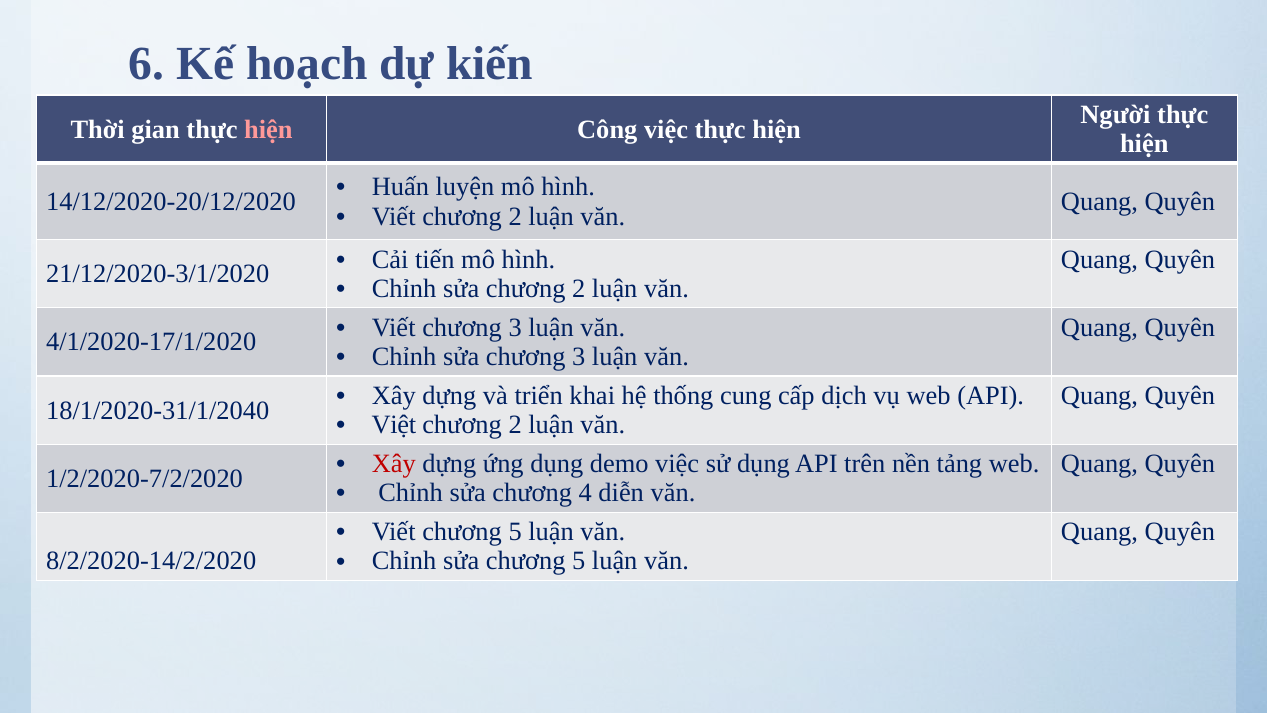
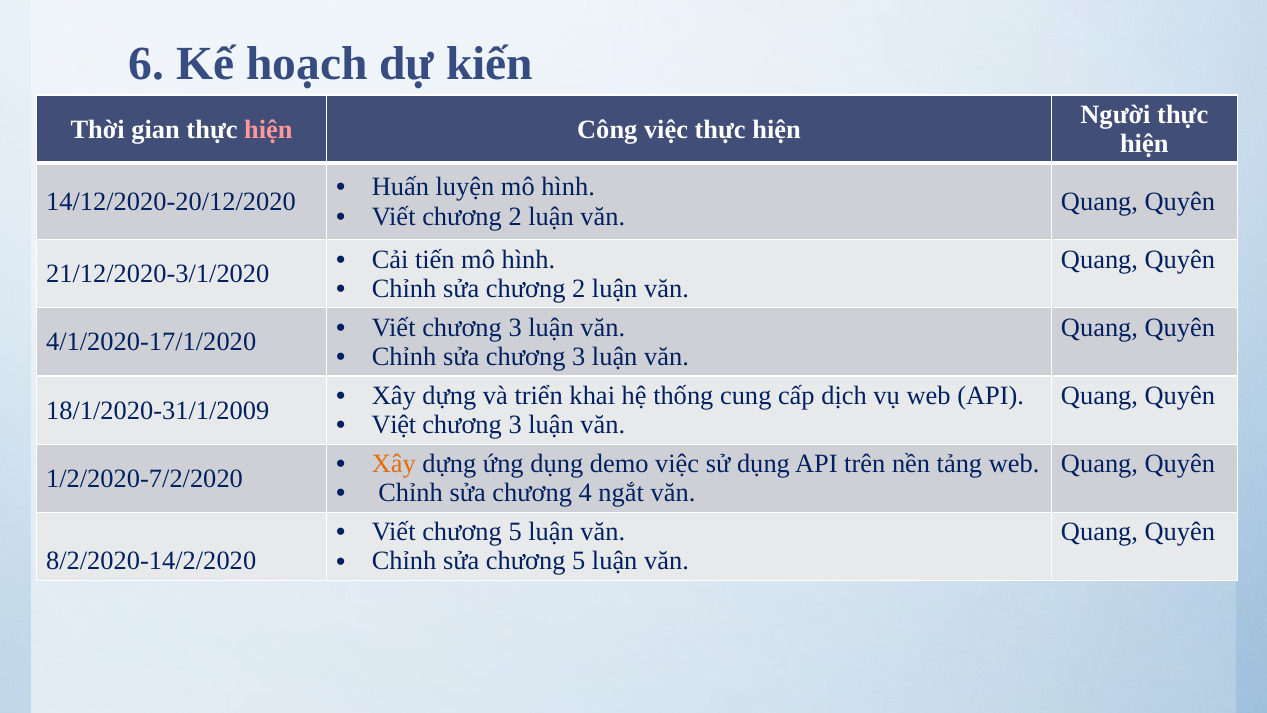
18/1/2020-31/1/2040: 18/1/2020-31/1/2040 -> 18/1/2020-31/1/2009
2 at (515, 425): 2 -> 3
Xây at (394, 464) colour: red -> orange
diễn: diễn -> ngắt
